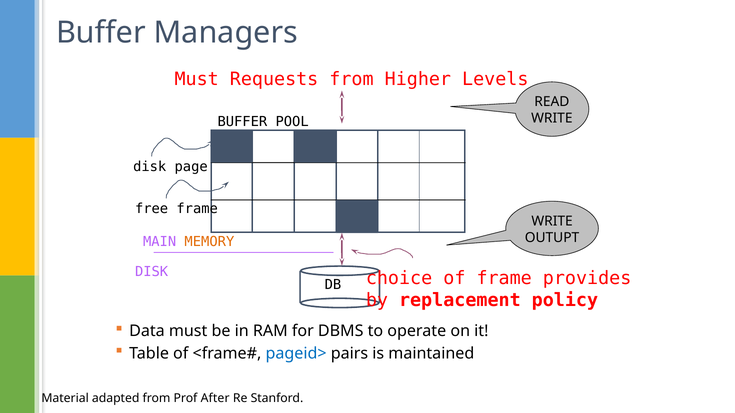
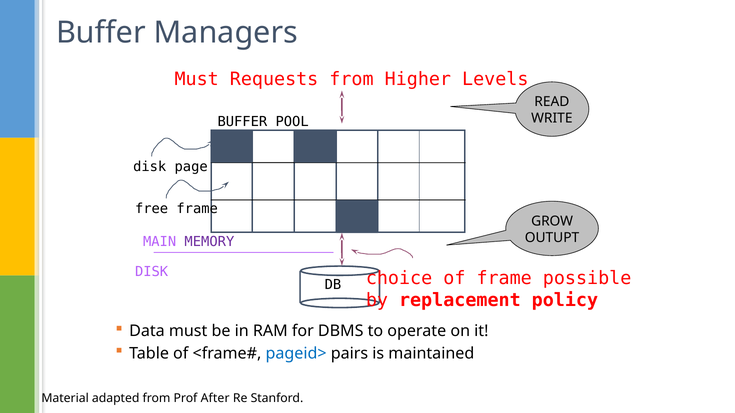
WRITE at (552, 221): WRITE -> GROW
MEMORY colour: orange -> purple
provides: provides -> possible
